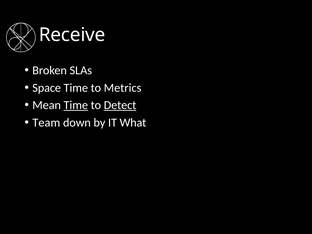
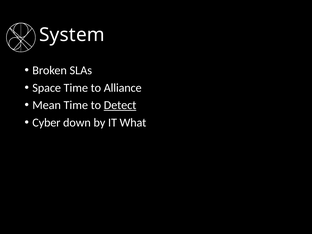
Receive: Receive -> System
Metrics: Metrics -> Alliance
Time at (76, 105) underline: present -> none
Team: Team -> Cyber
